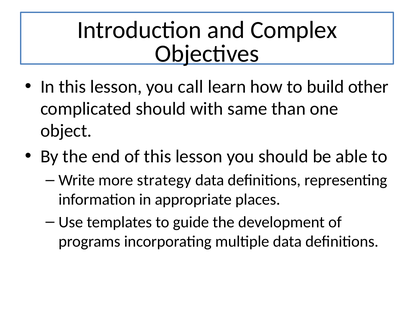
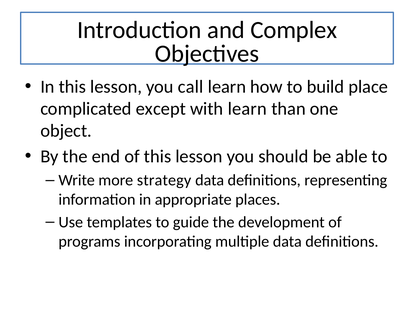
other: other -> place
complicated should: should -> except
with same: same -> learn
